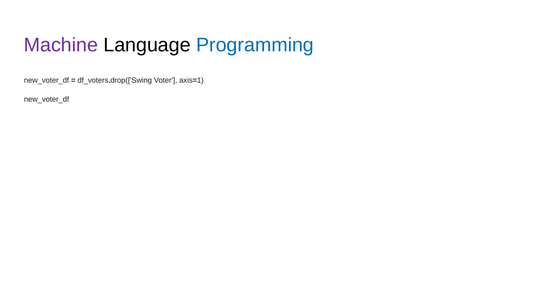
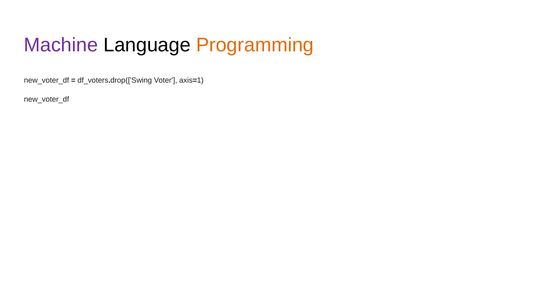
Programming colour: blue -> orange
